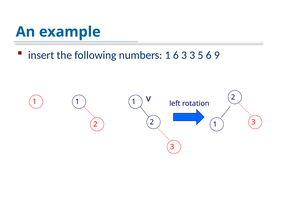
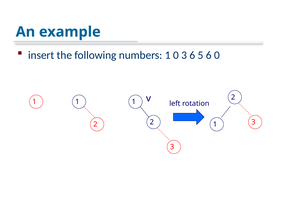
1 6: 6 -> 0
3 3: 3 -> 6
6 9: 9 -> 0
